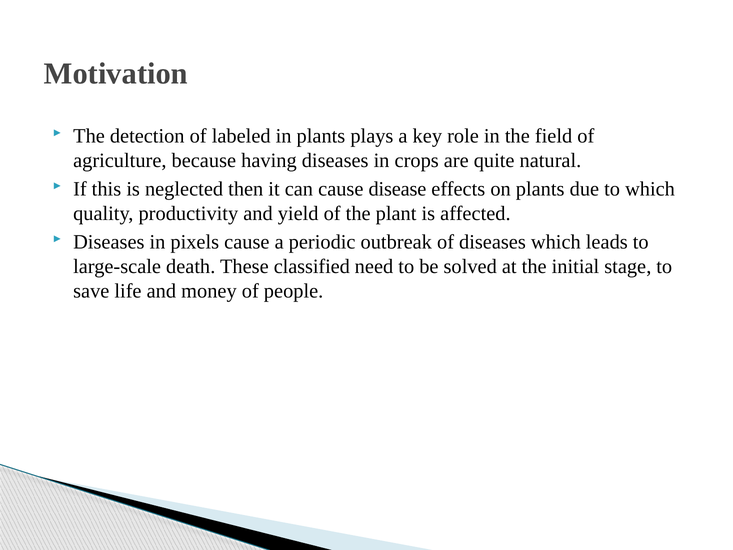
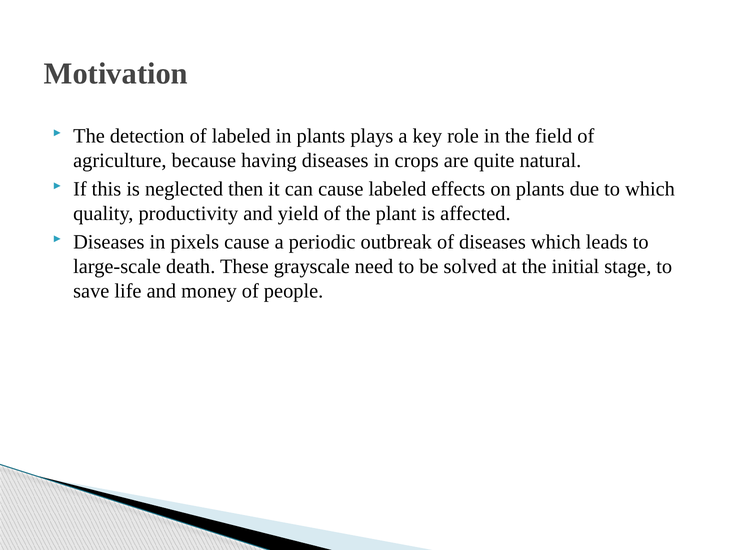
cause disease: disease -> labeled
classified: classified -> grayscale
